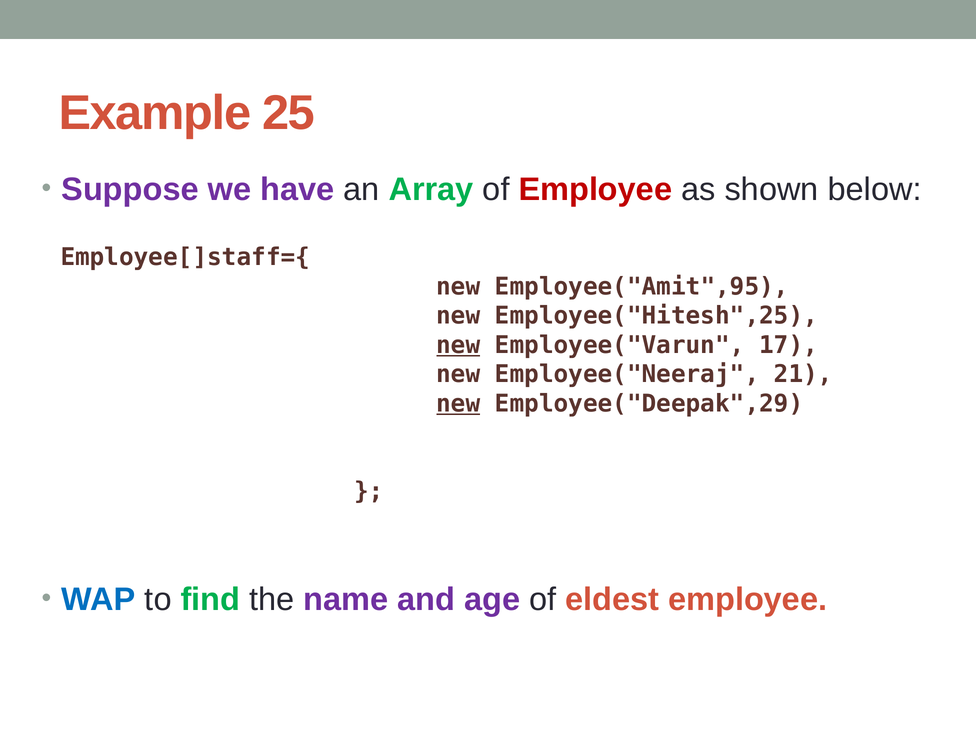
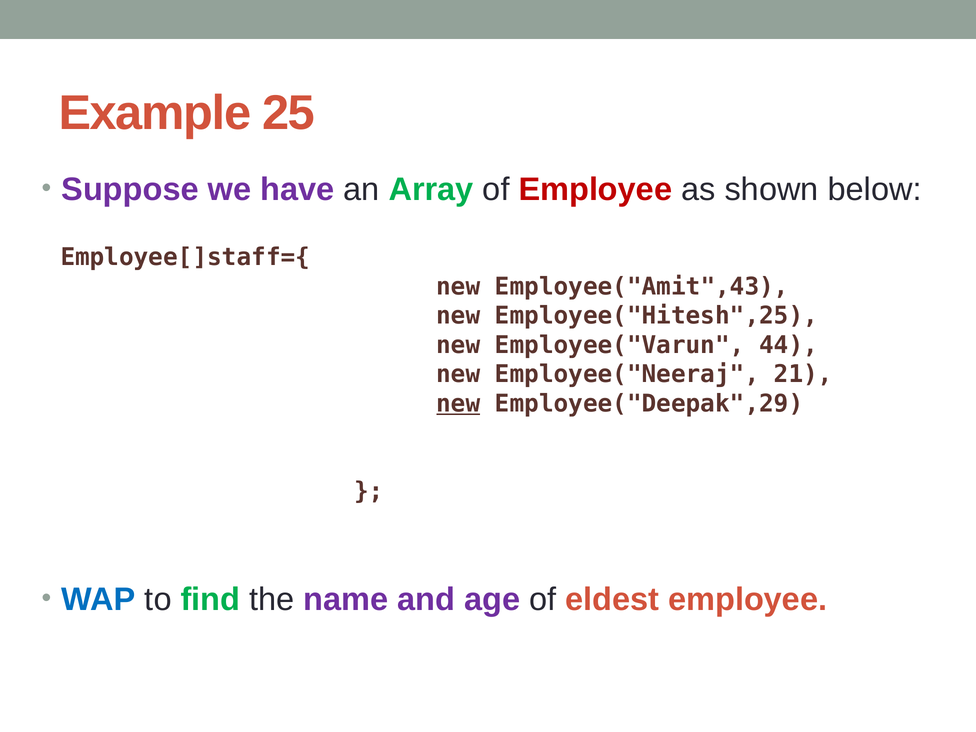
Employee("Amit",95: Employee("Amit",95 -> Employee("Amit",43
new at (458, 345) underline: present -> none
17: 17 -> 44
